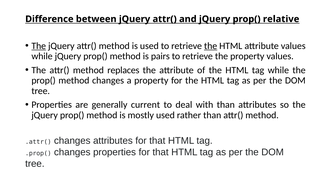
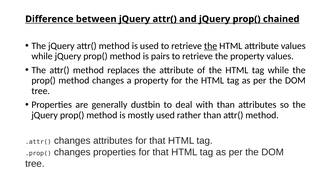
relative: relative -> chained
The at (39, 46) underline: present -> none
current: current -> dustbin
